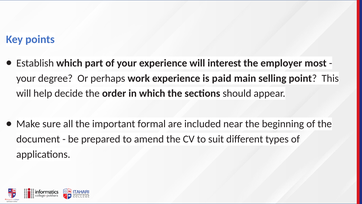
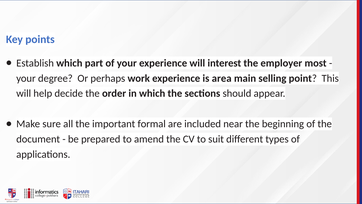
paid: paid -> area
